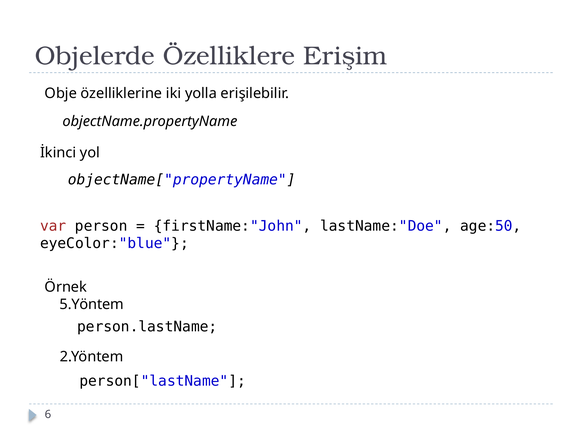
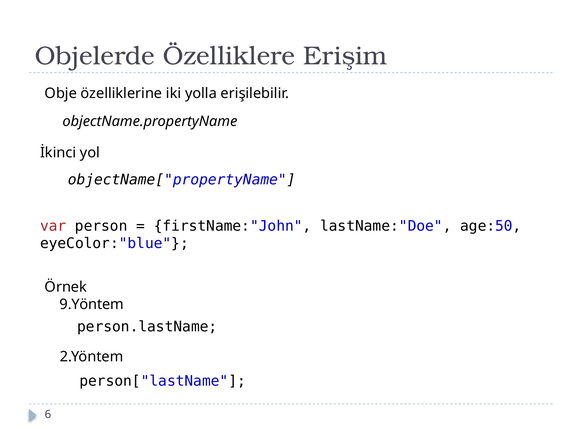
5.Yöntem: 5.Yöntem -> 9.Yöntem
